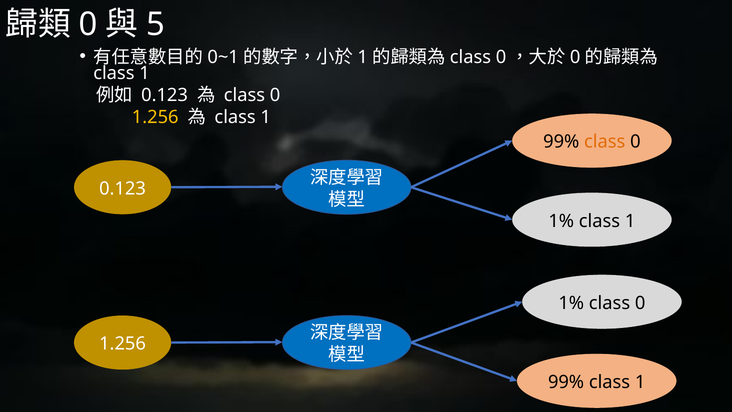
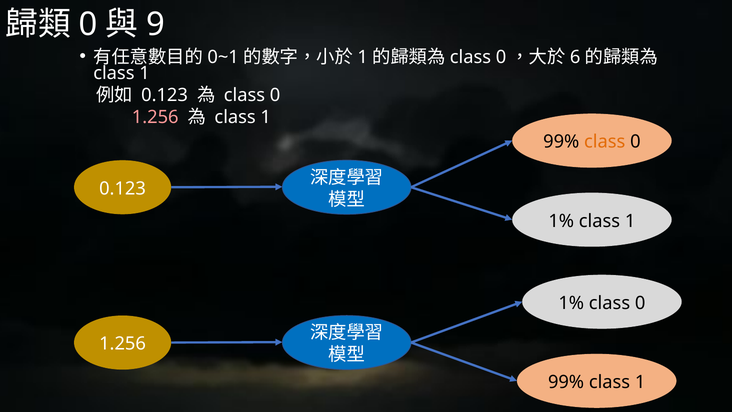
5: 5 -> 9
0 at (575, 57): 0 -> 6
1.256 at (155, 117) colour: yellow -> pink
